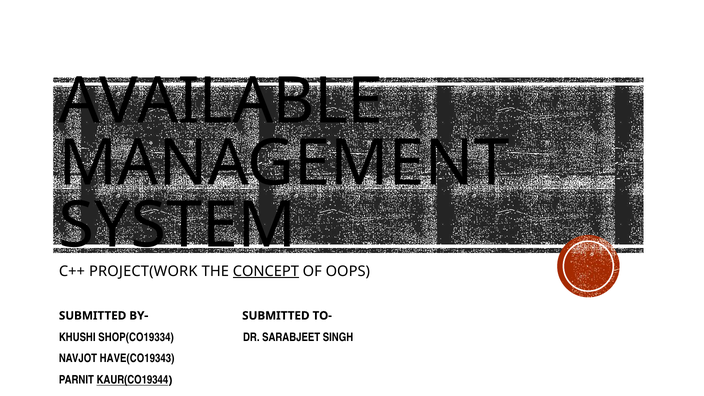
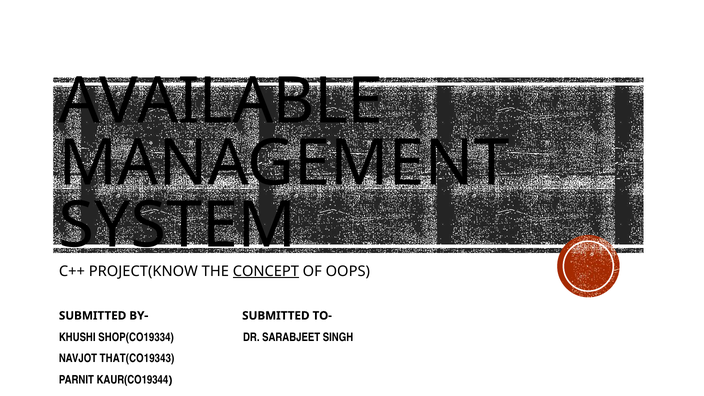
PROJECT(WORK: PROJECT(WORK -> PROJECT(KNOW
HAVE(CO19343: HAVE(CO19343 -> THAT(CO19343
KAUR(CO19344 underline: present -> none
